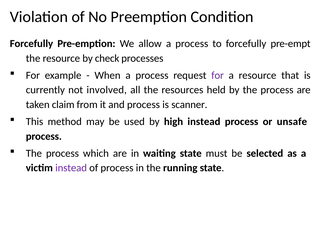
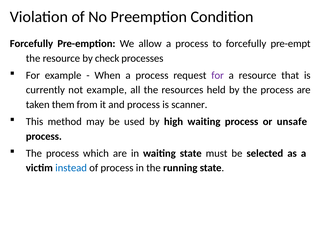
not involved: involved -> example
claim: claim -> them
high instead: instead -> waiting
instead at (71, 168) colour: purple -> blue
